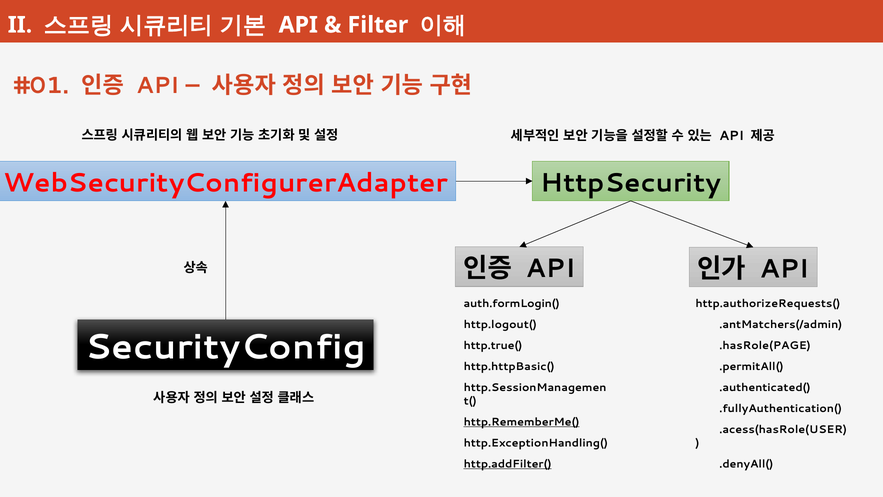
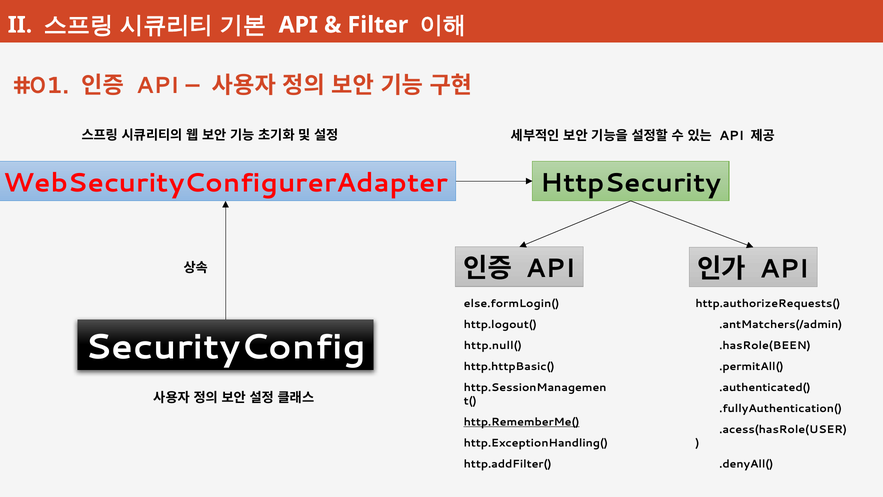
auth.formLogin(: auth.formLogin( -> else.formLogin(
http.true(: http.true( -> http.null(
.hasRole(PAGE: .hasRole(PAGE -> .hasRole(BEEN
http.addFilter( underline: present -> none
